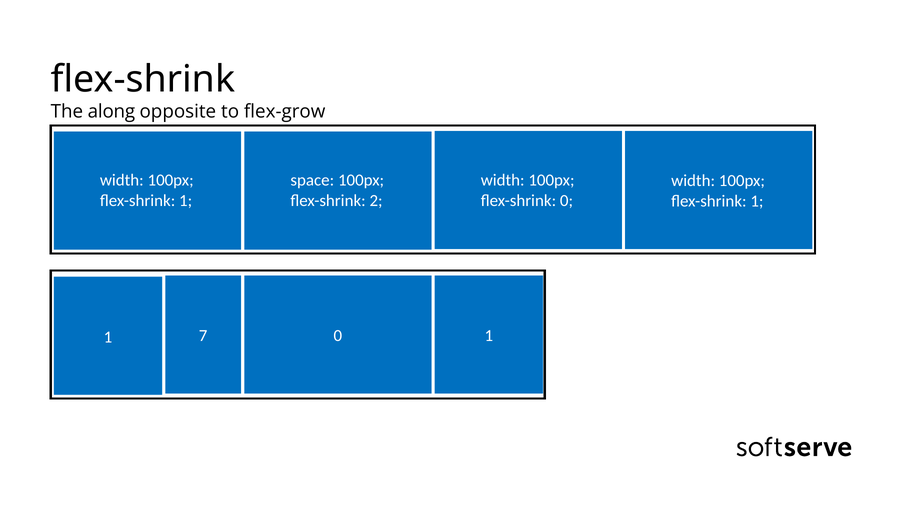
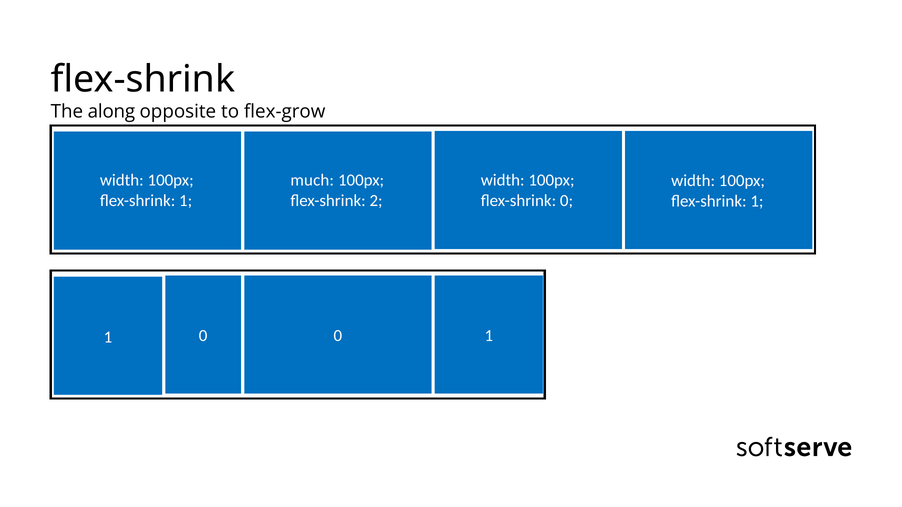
space: space -> much
7 at (203, 336): 7 -> 0
